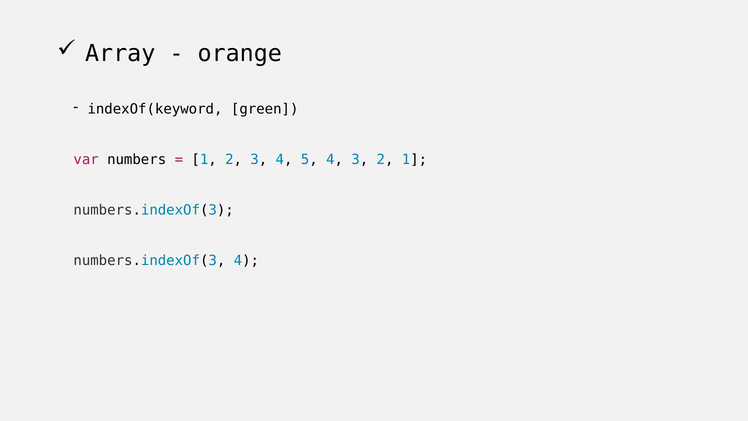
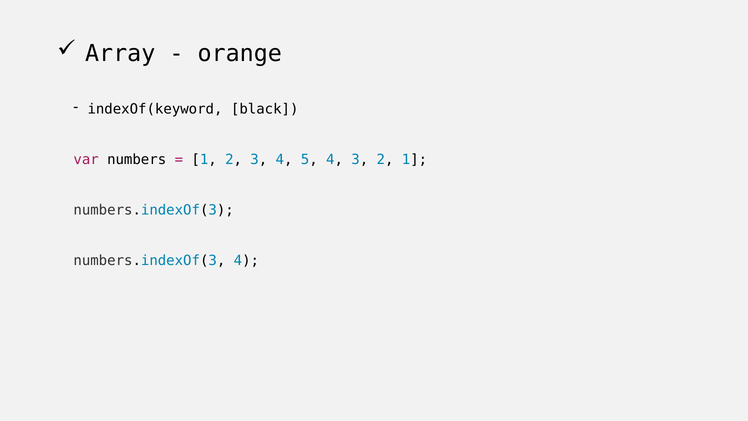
green: green -> black
